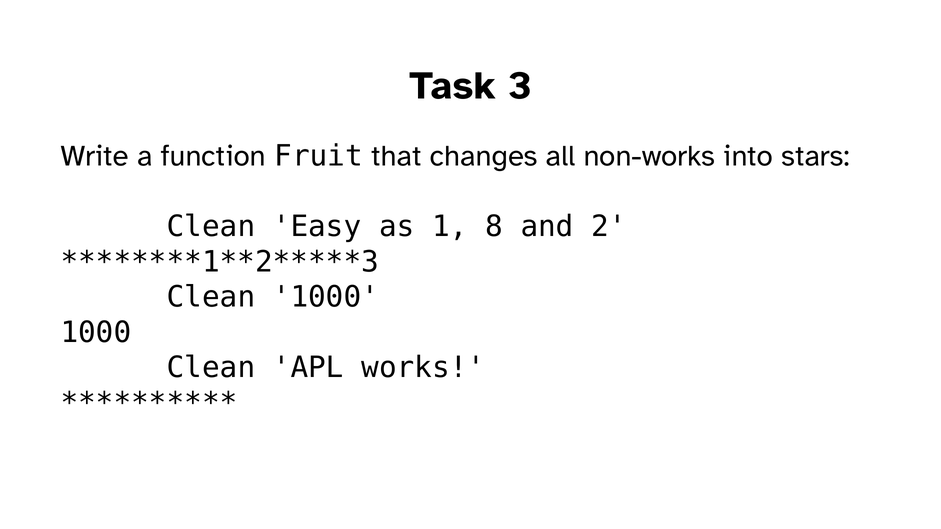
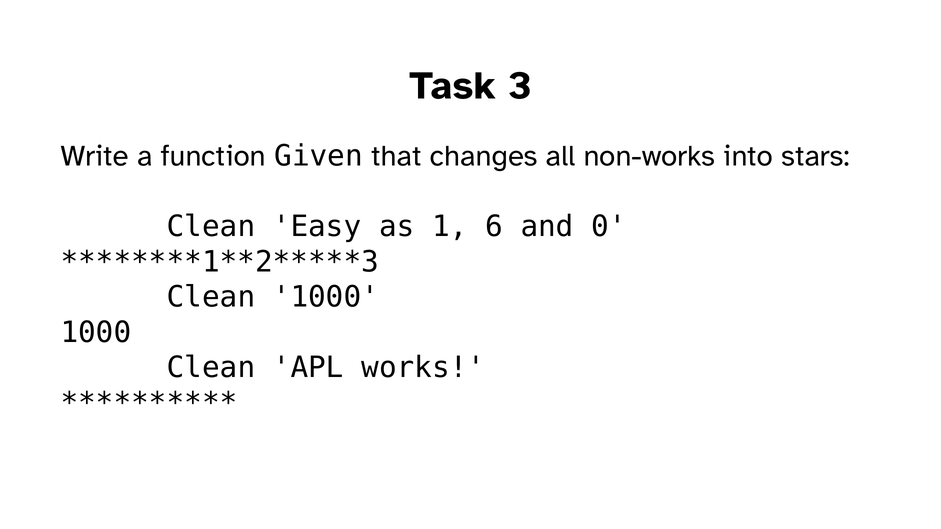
Fruit: Fruit -> Given
8: 8 -> 6
2: 2 -> 0
